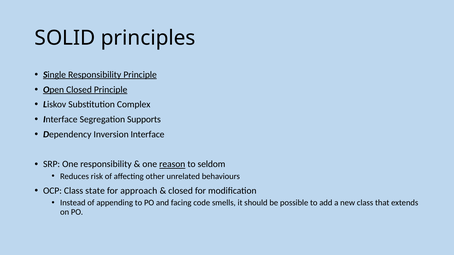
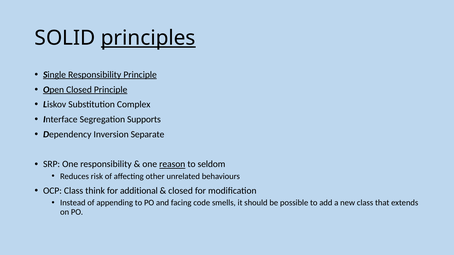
principles underline: none -> present
Inversion Interface: Interface -> Separate
state: state -> think
approach: approach -> additional
